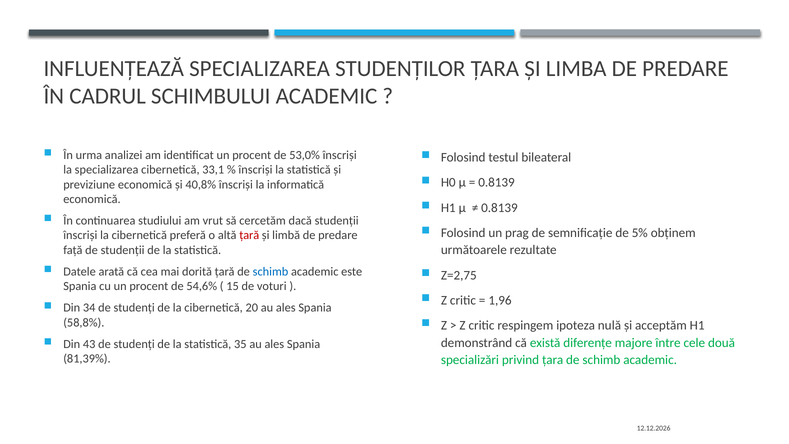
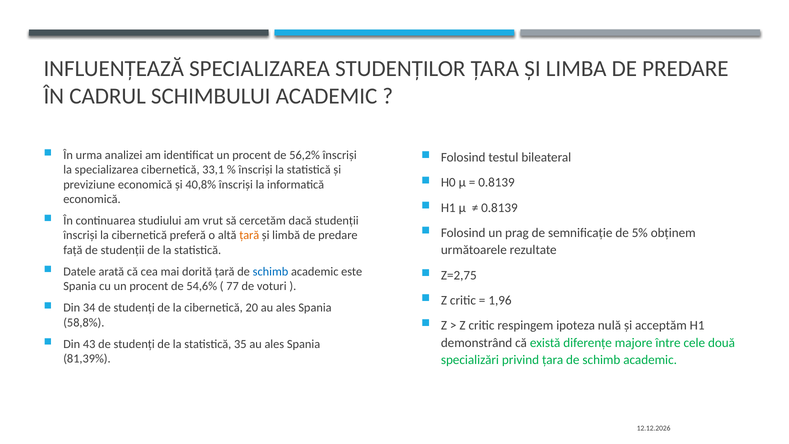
53,0%: 53,0% -> 56,2%
țară at (249, 235) colour: red -> orange
15: 15 -> 77
